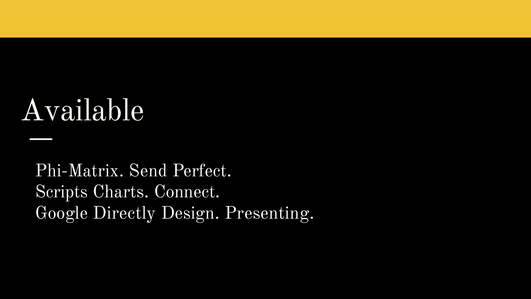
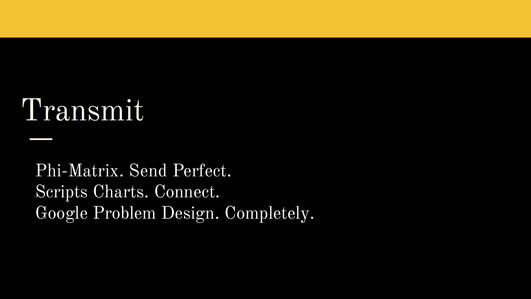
Available: Available -> Transmit
Directly: Directly -> Problem
Presenting: Presenting -> Completely
